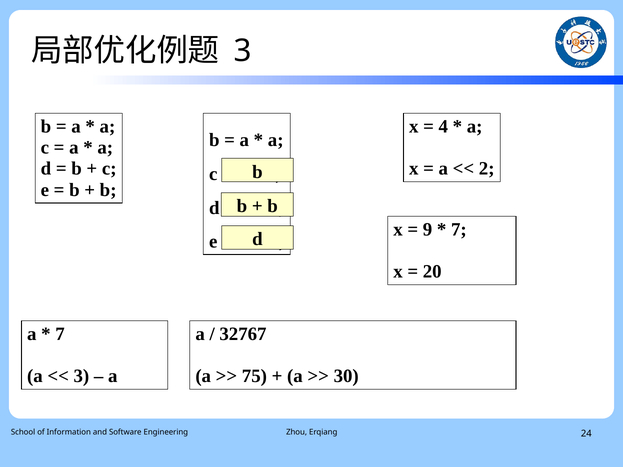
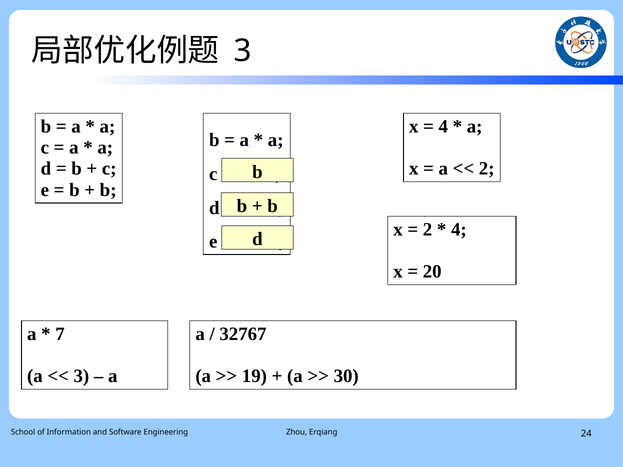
9 at (427, 230): 9 -> 2
7 at (459, 230): 7 -> 4
75: 75 -> 19
